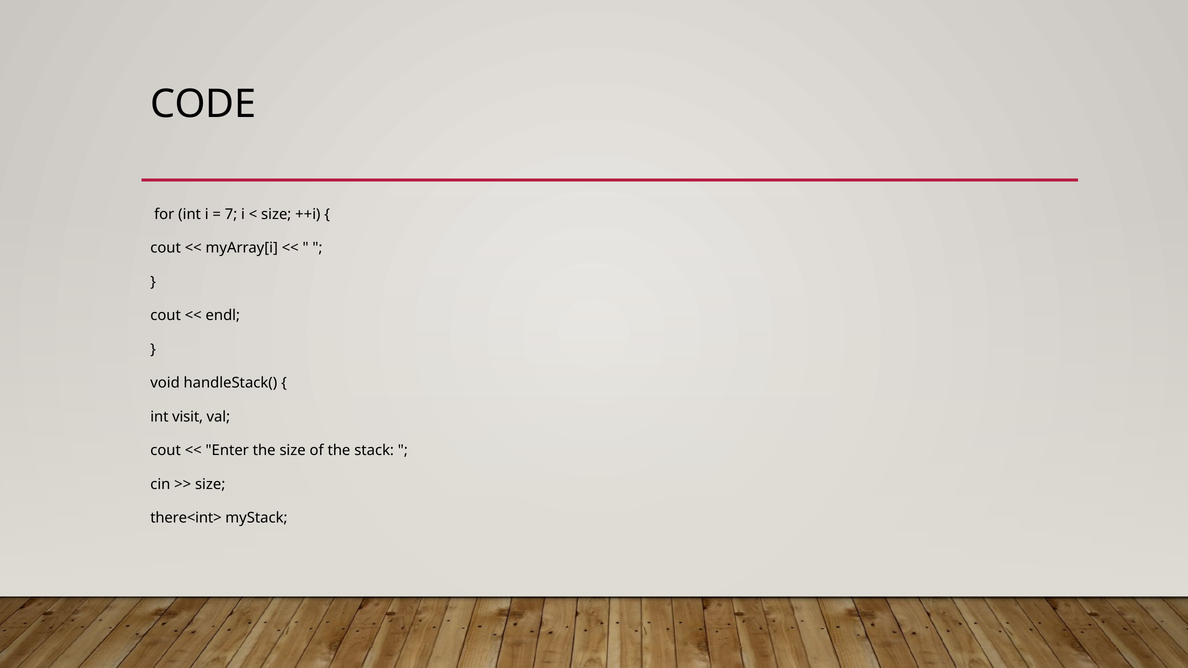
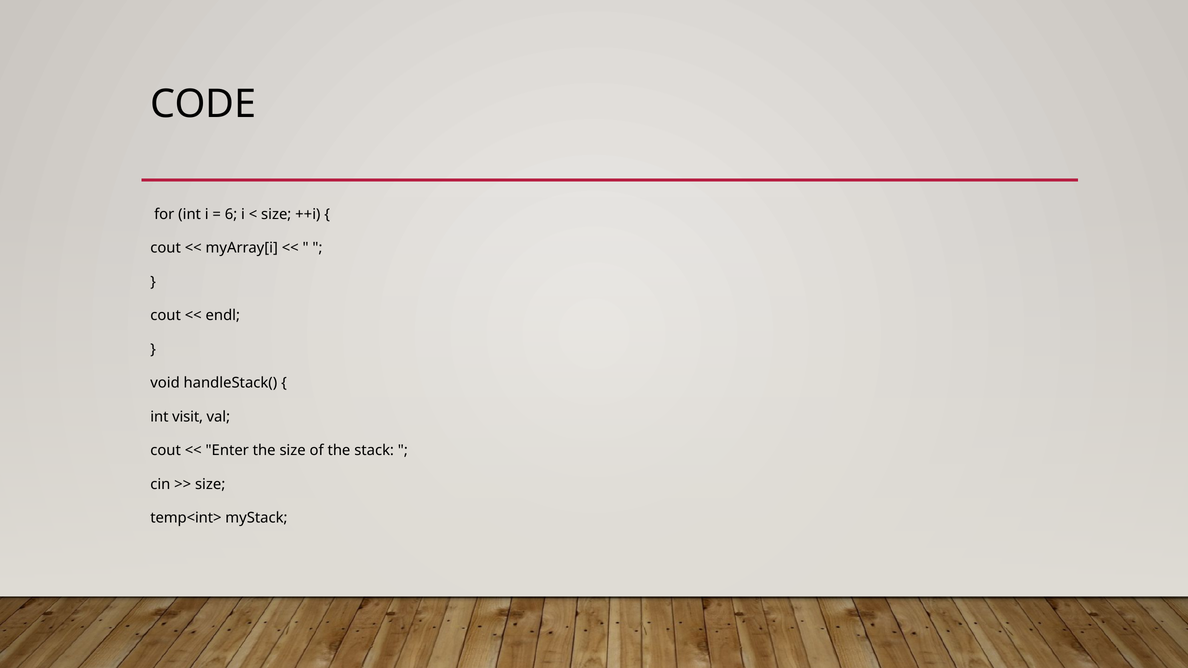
7: 7 -> 6
there<int>: there<int> -> temp<int>
